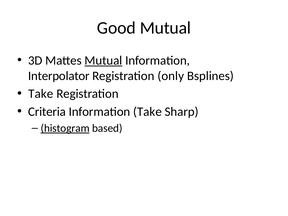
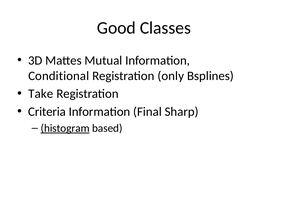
Good Mutual: Mutual -> Classes
Mutual at (103, 60) underline: present -> none
Interpolator: Interpolator -> Conditional
Information Take: Take -> Final
